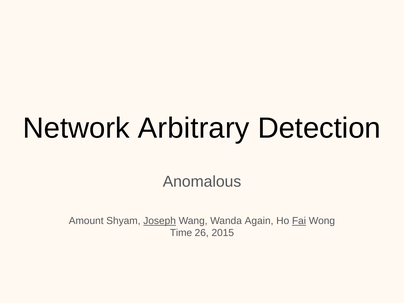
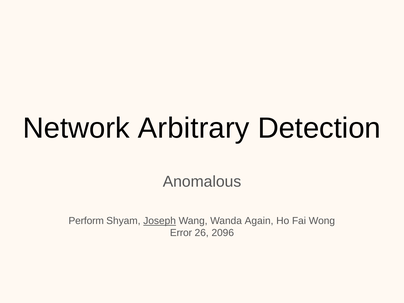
Amount: Amount -> Perform
Fai underline: present -> none
Time: Time -> Error
2015: 2015 -> 2096
